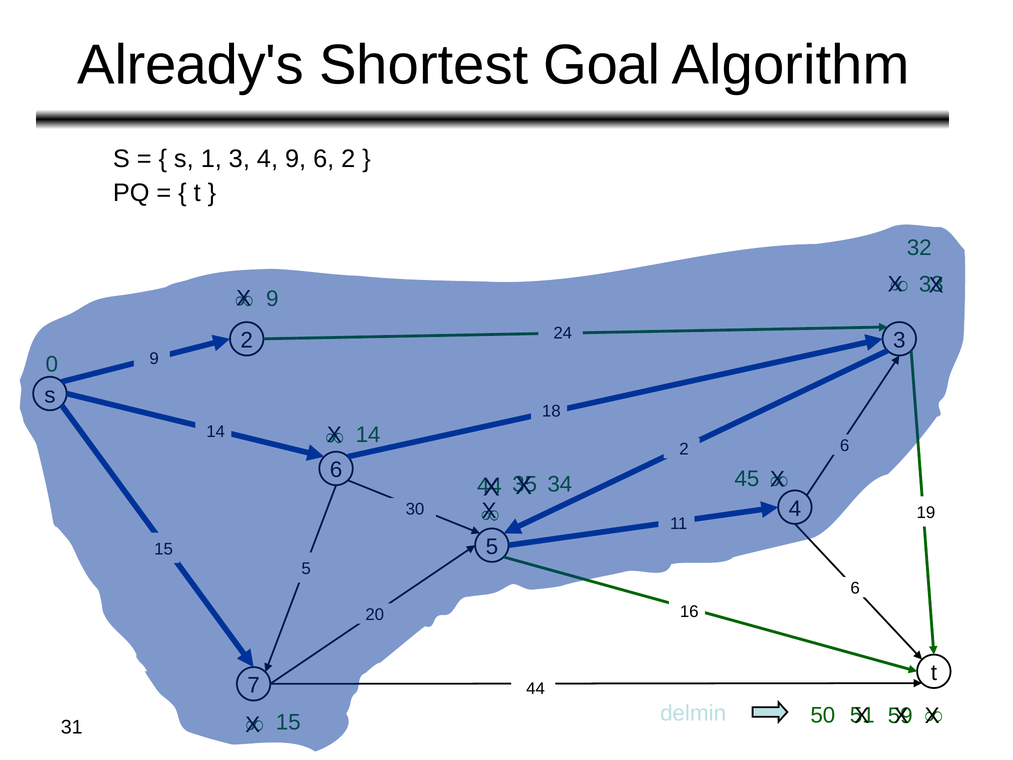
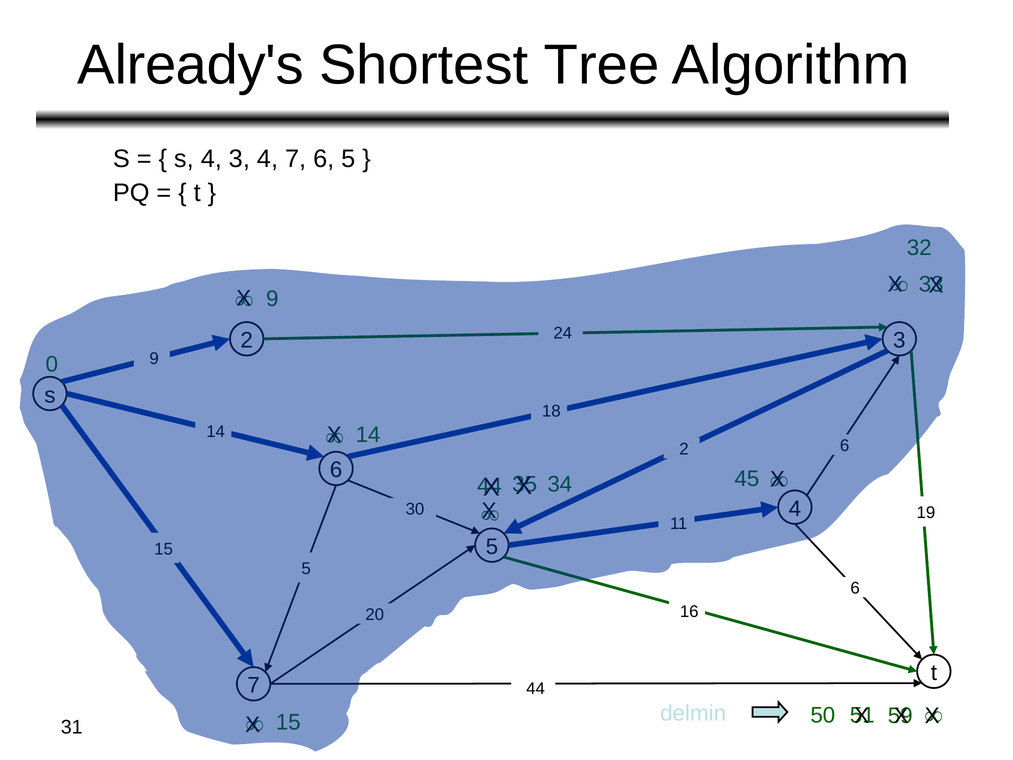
Goal: Goal -> Tree
s 1: 1 -> 4
4 9: 9 -> 7
6 2: 2 -> 5
